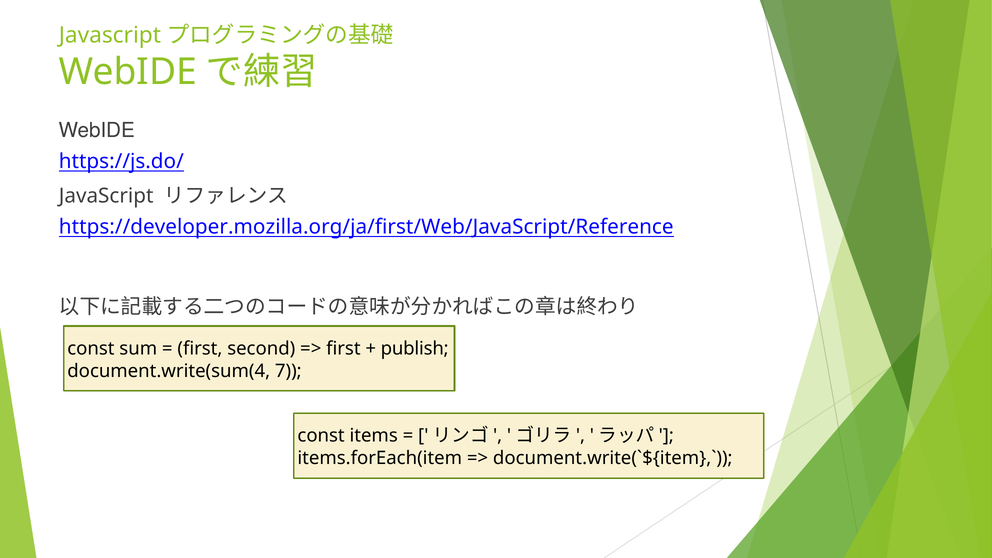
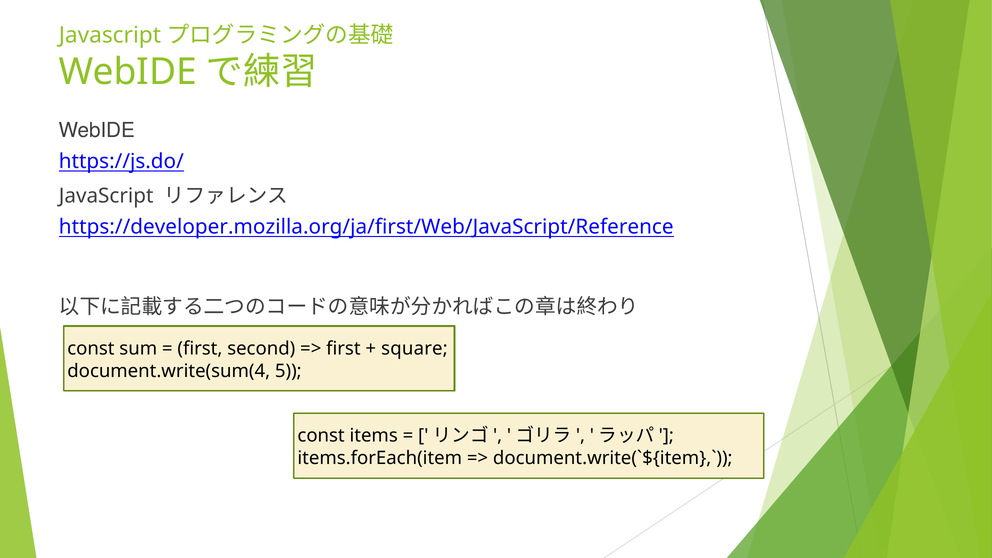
publish: publish -> square
7: 7 -> 5
